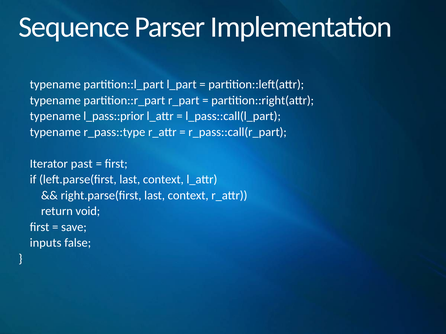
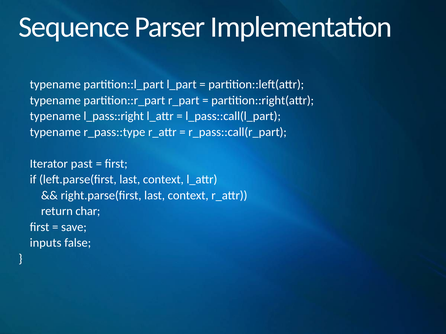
l_pass::prior: l_pass::prior -> l_pass::right
void: void -> char
